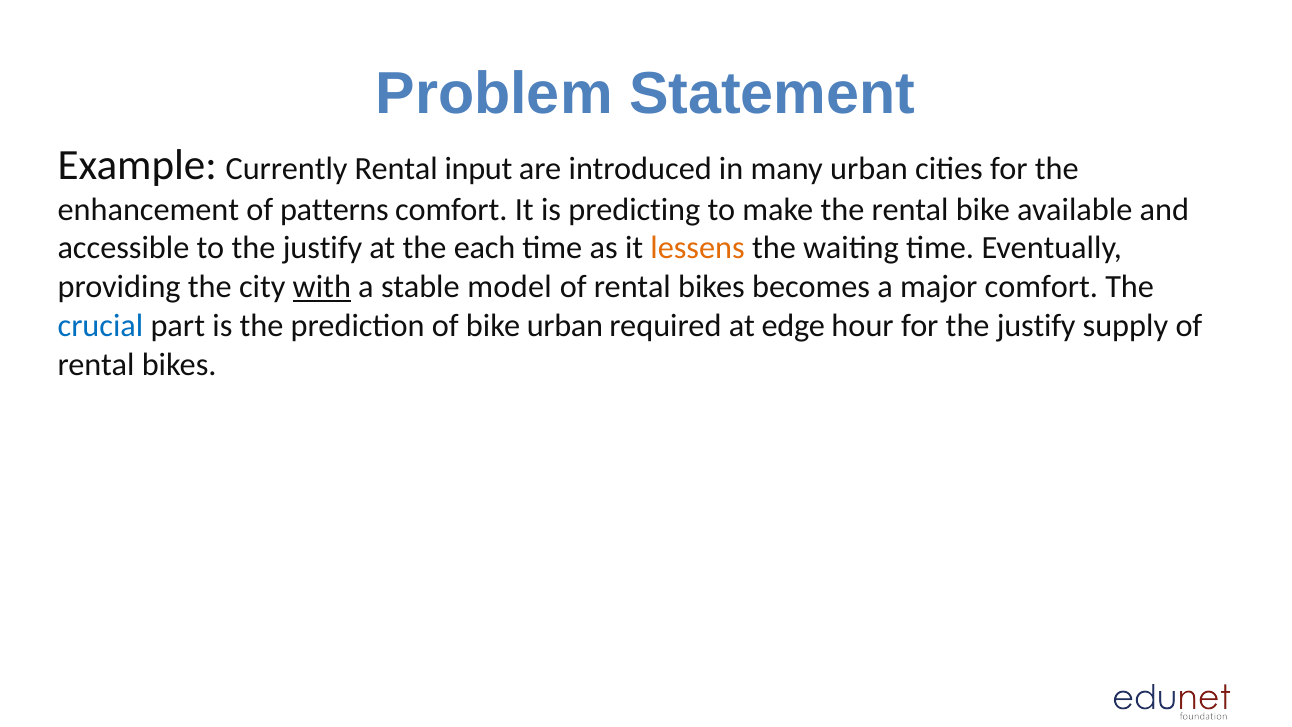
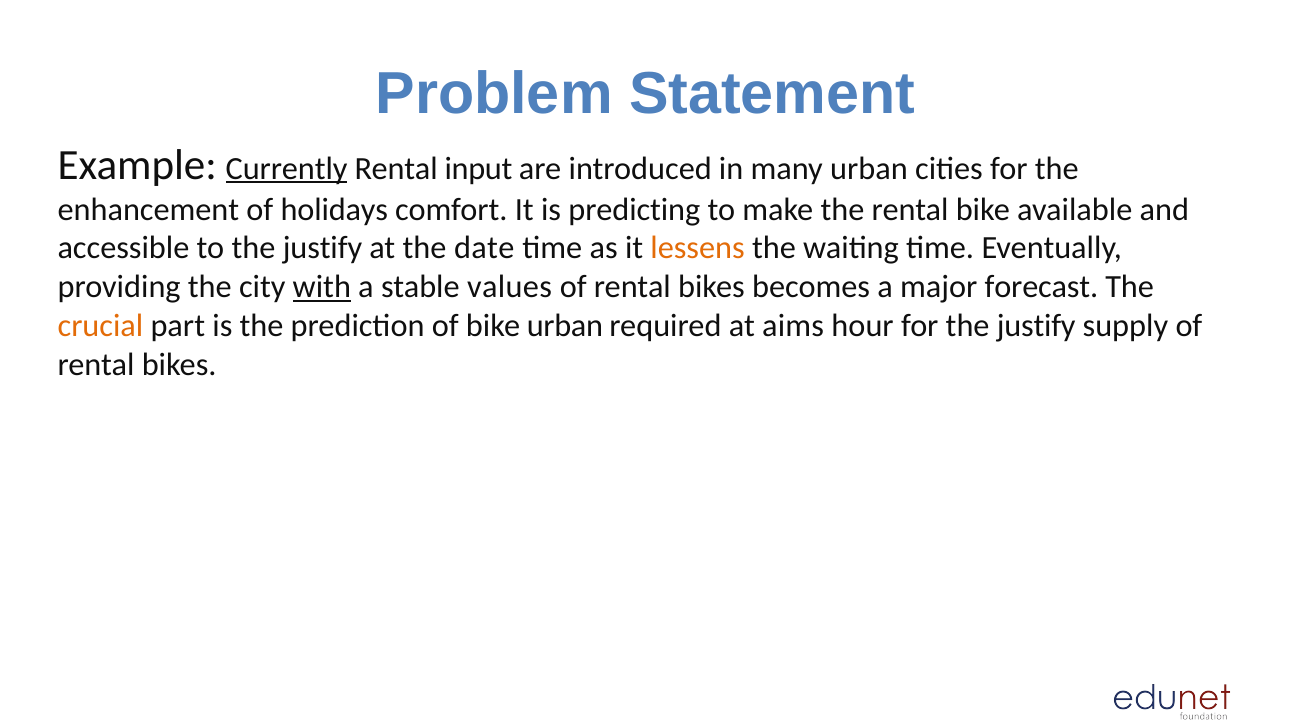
Currently underline: none -> present
patterns: patterns -> holidays
each: each -> date
model: model -> values
major comfort: comfort -> forecast
crucial colour: blue -> orange
edge: edge -> aims
